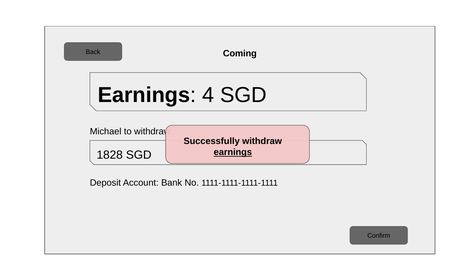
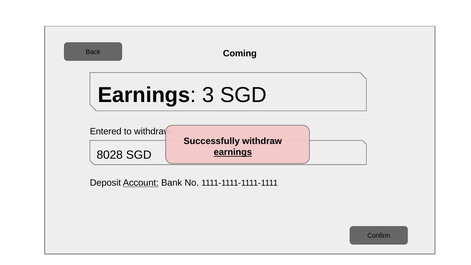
4: 4 -> 3
Michael: Michael -> Entered
1828: 1828 -> 8028
Account underline: none -> present
